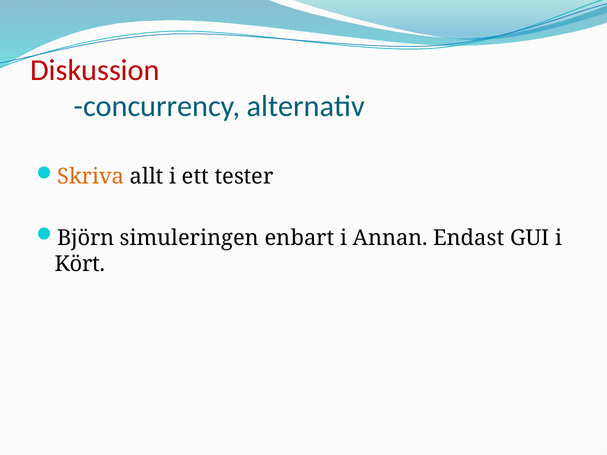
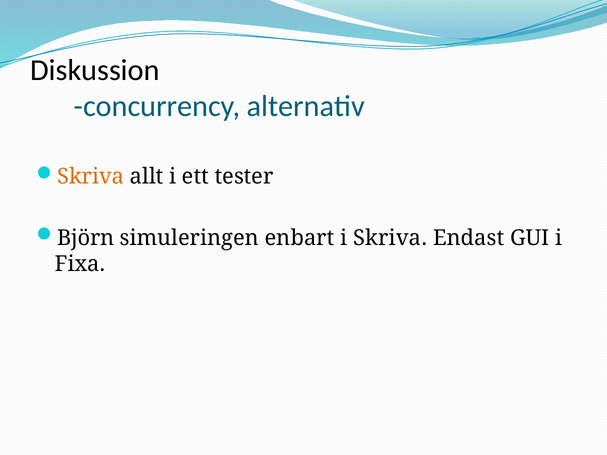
Diskussion colour: red -> black
i Annan: Annan -> Skriva
Kört: Kört -> Fixa
